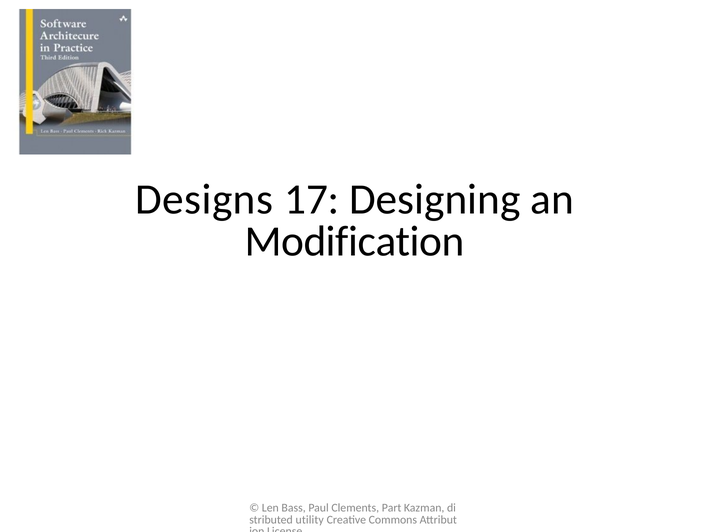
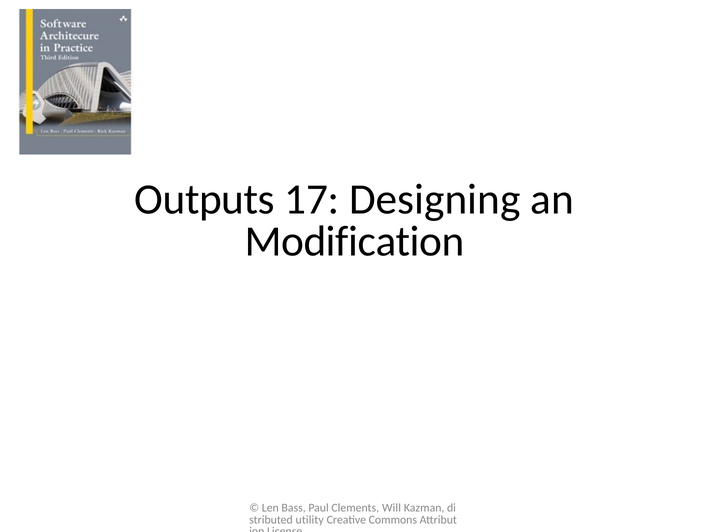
Designs: Designs -> Outputs
Part: Part -> Will
